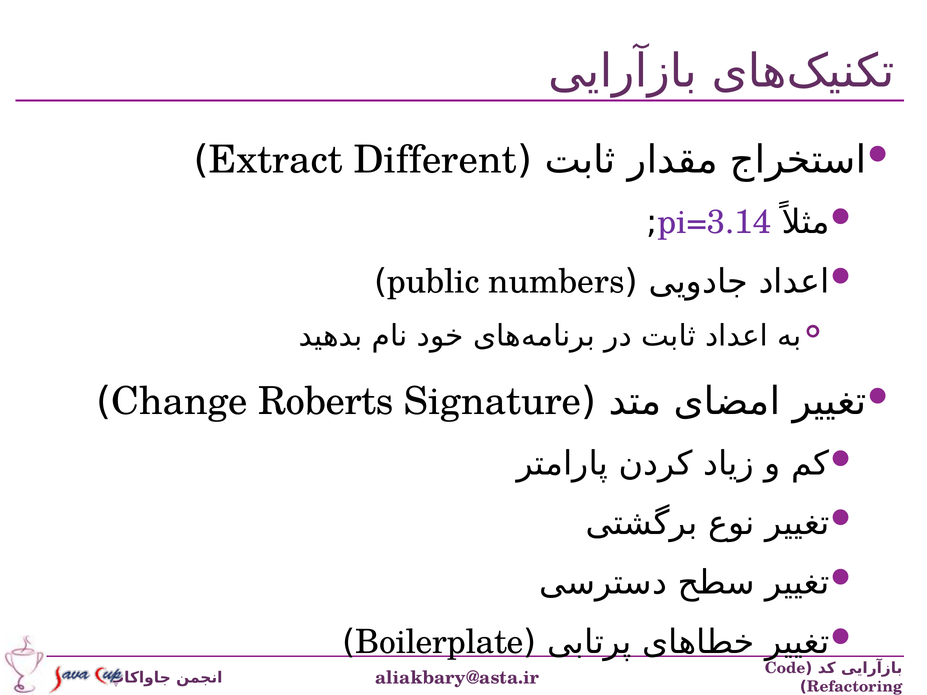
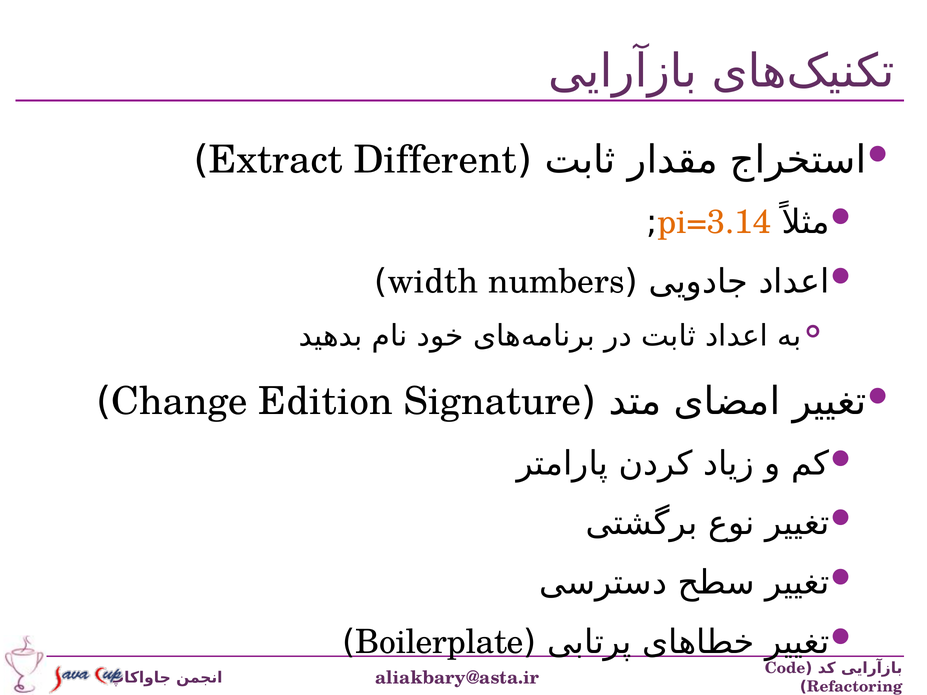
pi=3.14 colour: purple -> orange
public: public -> width
Roberts: Roberts -> Edition
